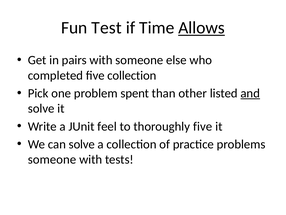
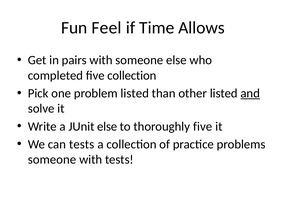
Test: Test -> Feel
Allows underline: present -> none
problem spent: spent -> listed
JUnit feel: feel -> else
can solve: solve -> tests
